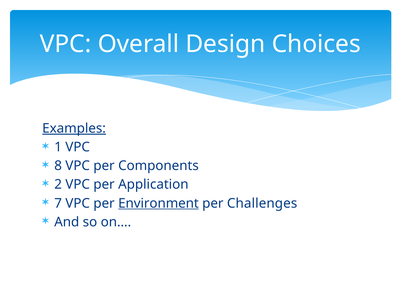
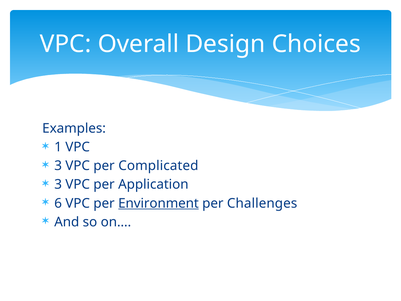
Examples underline: present -> none
8 at (58, 166): 8 -> 3
Components: Components -> Complicated
2 at (58, 184): 2 -> 3
7: 7 -> 6
